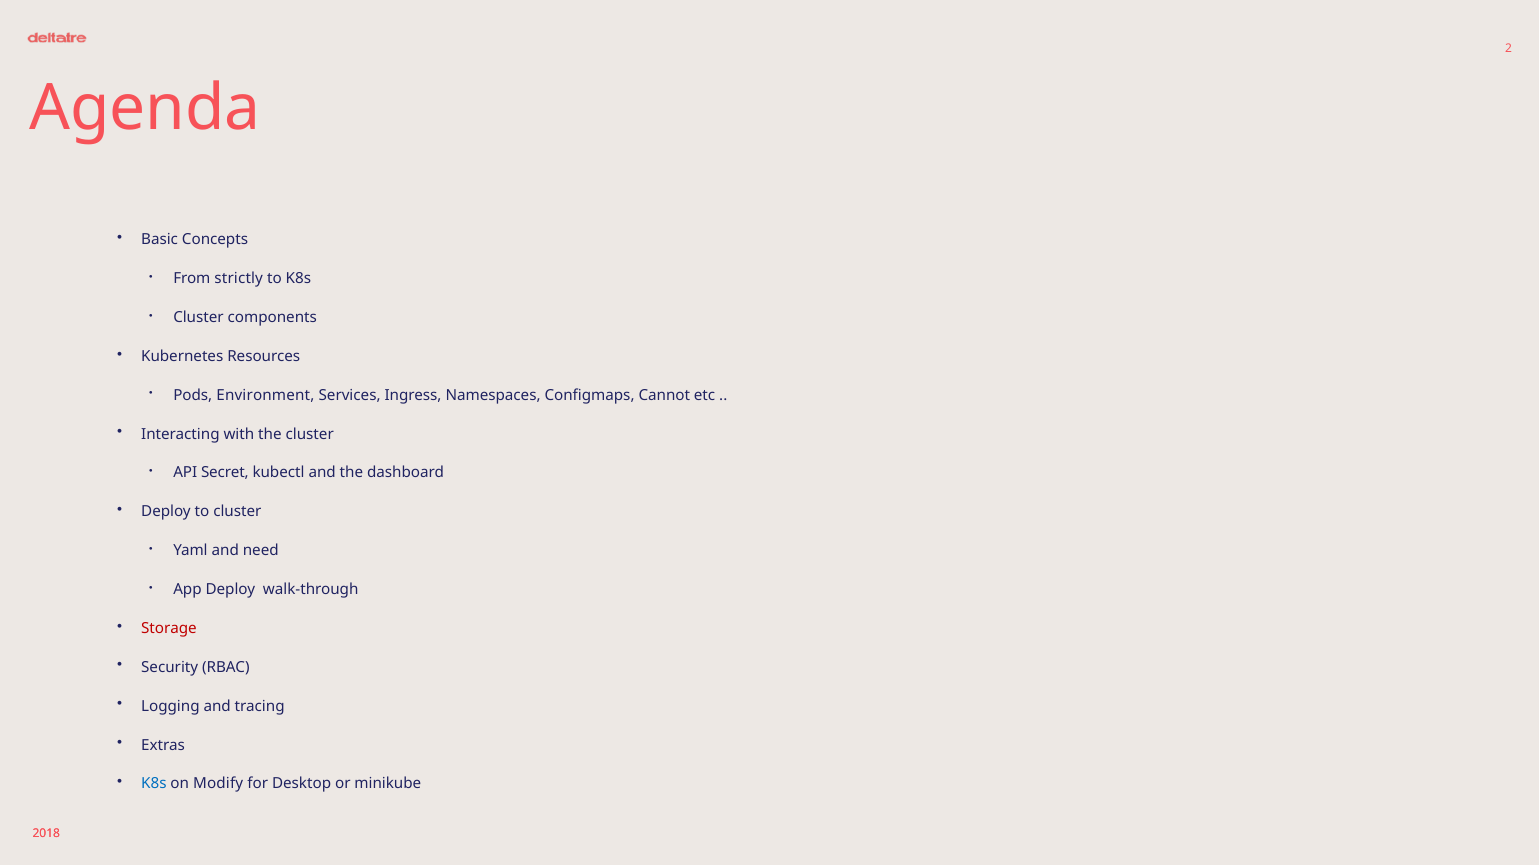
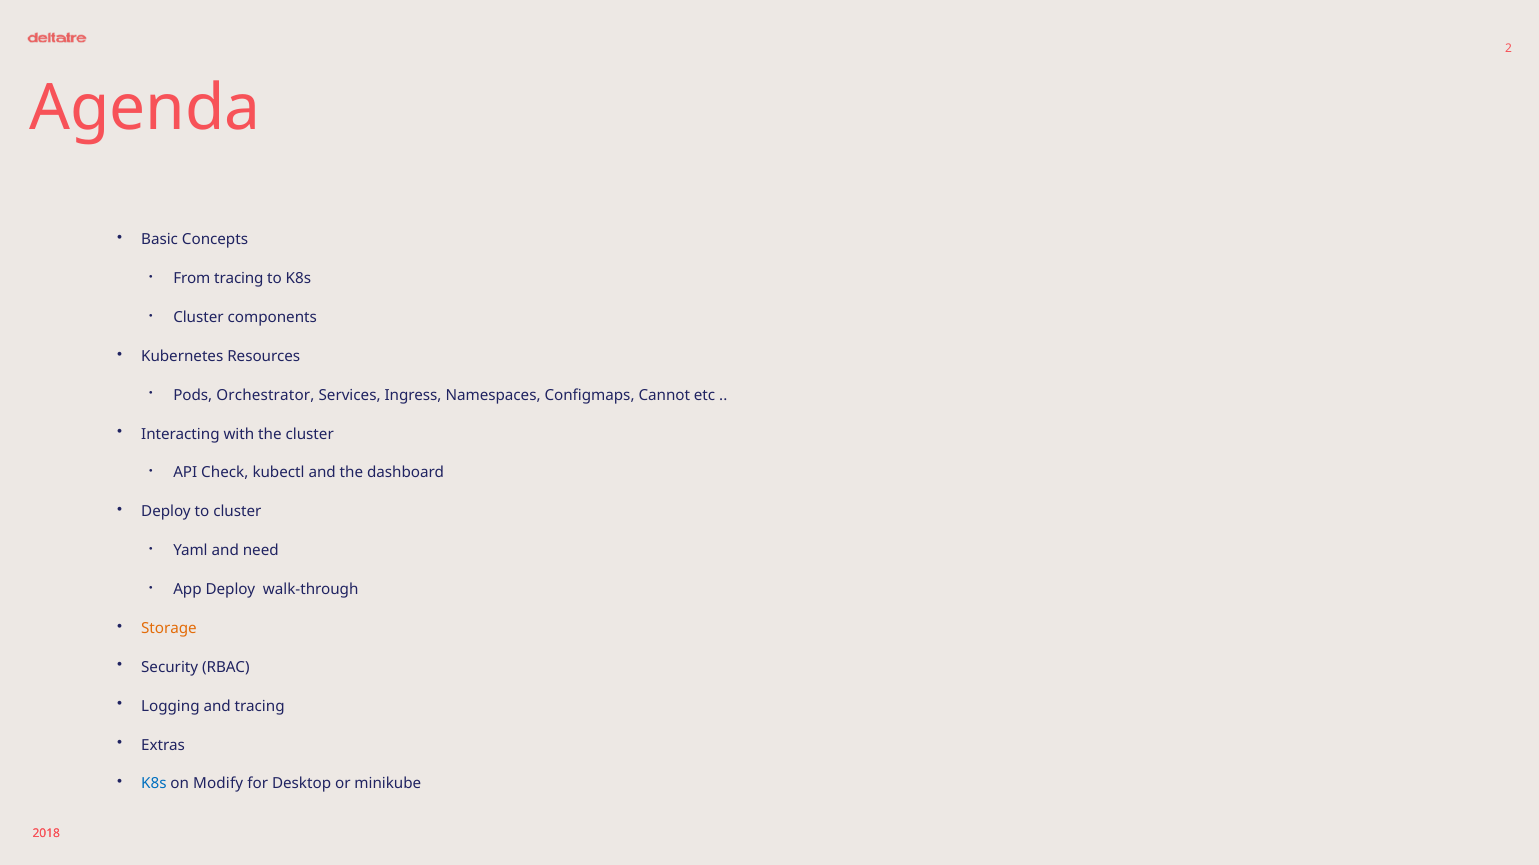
From strictly: strictly -> tracing
Environment: Environment -> Orchestrator
Secret: Secret -> Check
Storage colour: red -> orange
